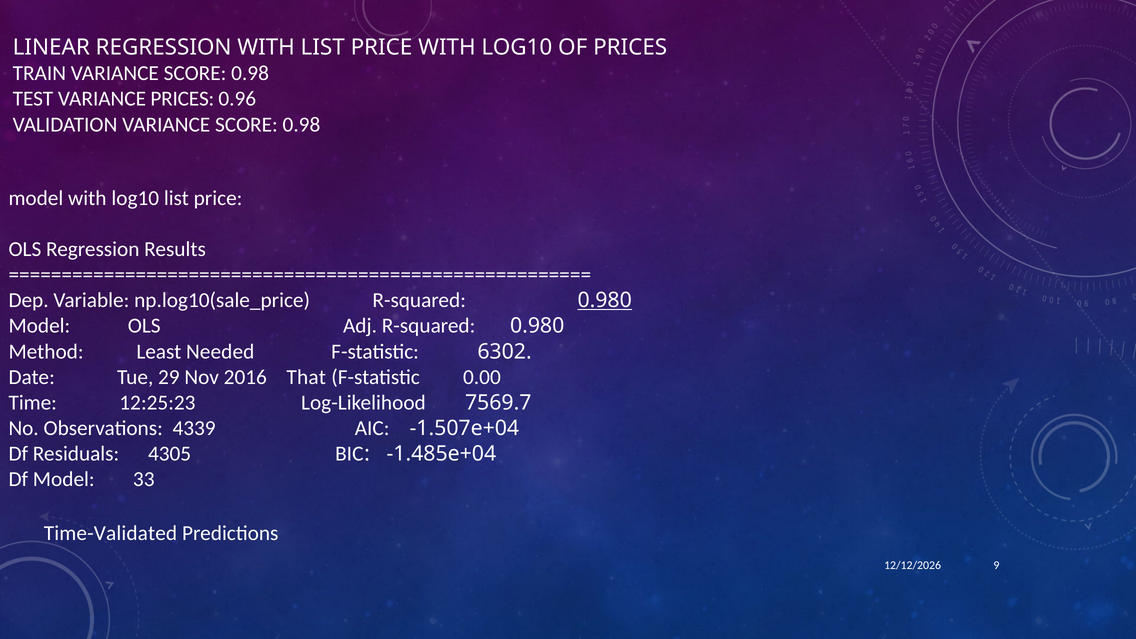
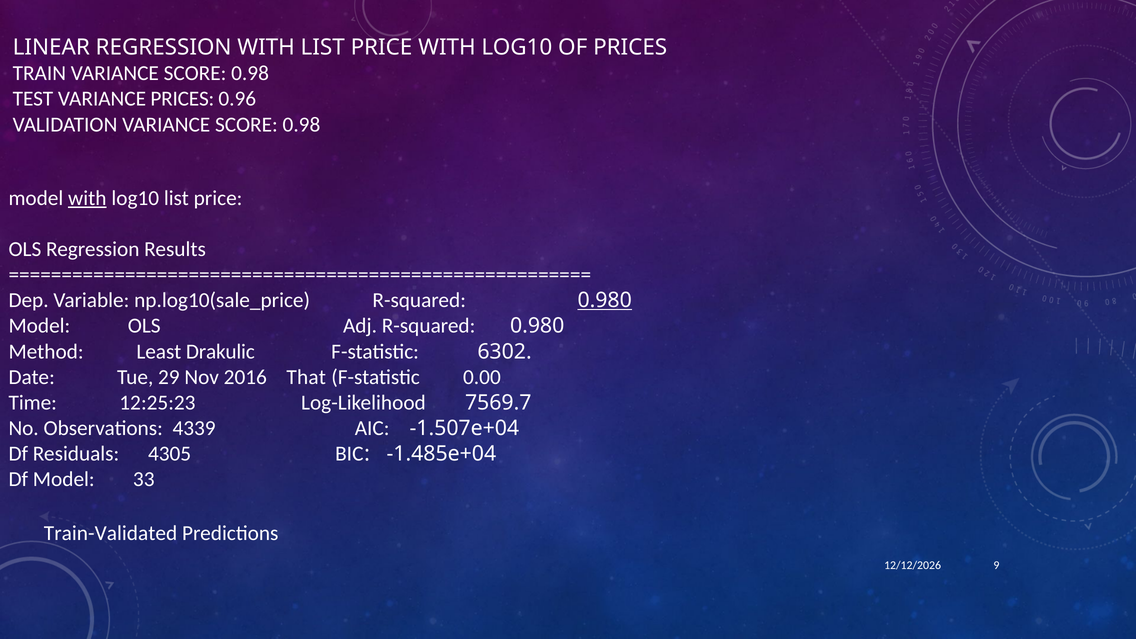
with at (87, 198) underline: none -> present
Needed: Needed -> Drakulic
Time-Validated: Time-Validated -> Train-Validated
